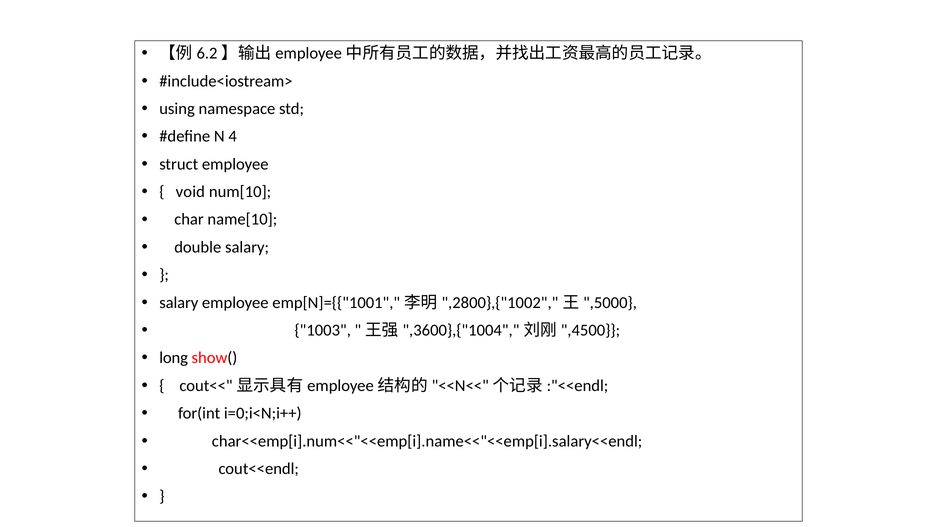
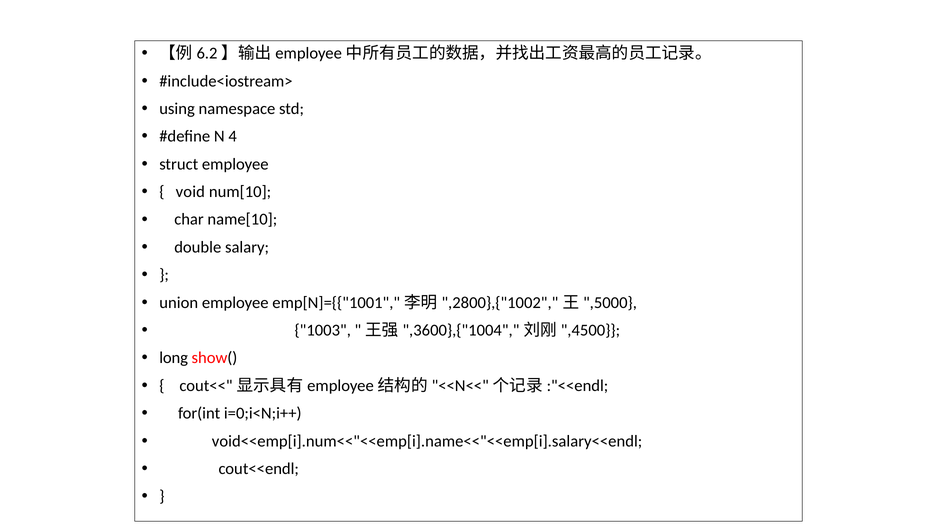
salary at (179, 303): salary -> union
char<<emp[i].num<<"<<emp[i].name<<"<<emp[i].salary<<endl: char<<emp[i].num<<"<<emp[i].name<<"<<emp[i].salary<<endl -> void<<emp[i].num<<"<<emp[i].name<<"<<emp[i].salary<<endl
